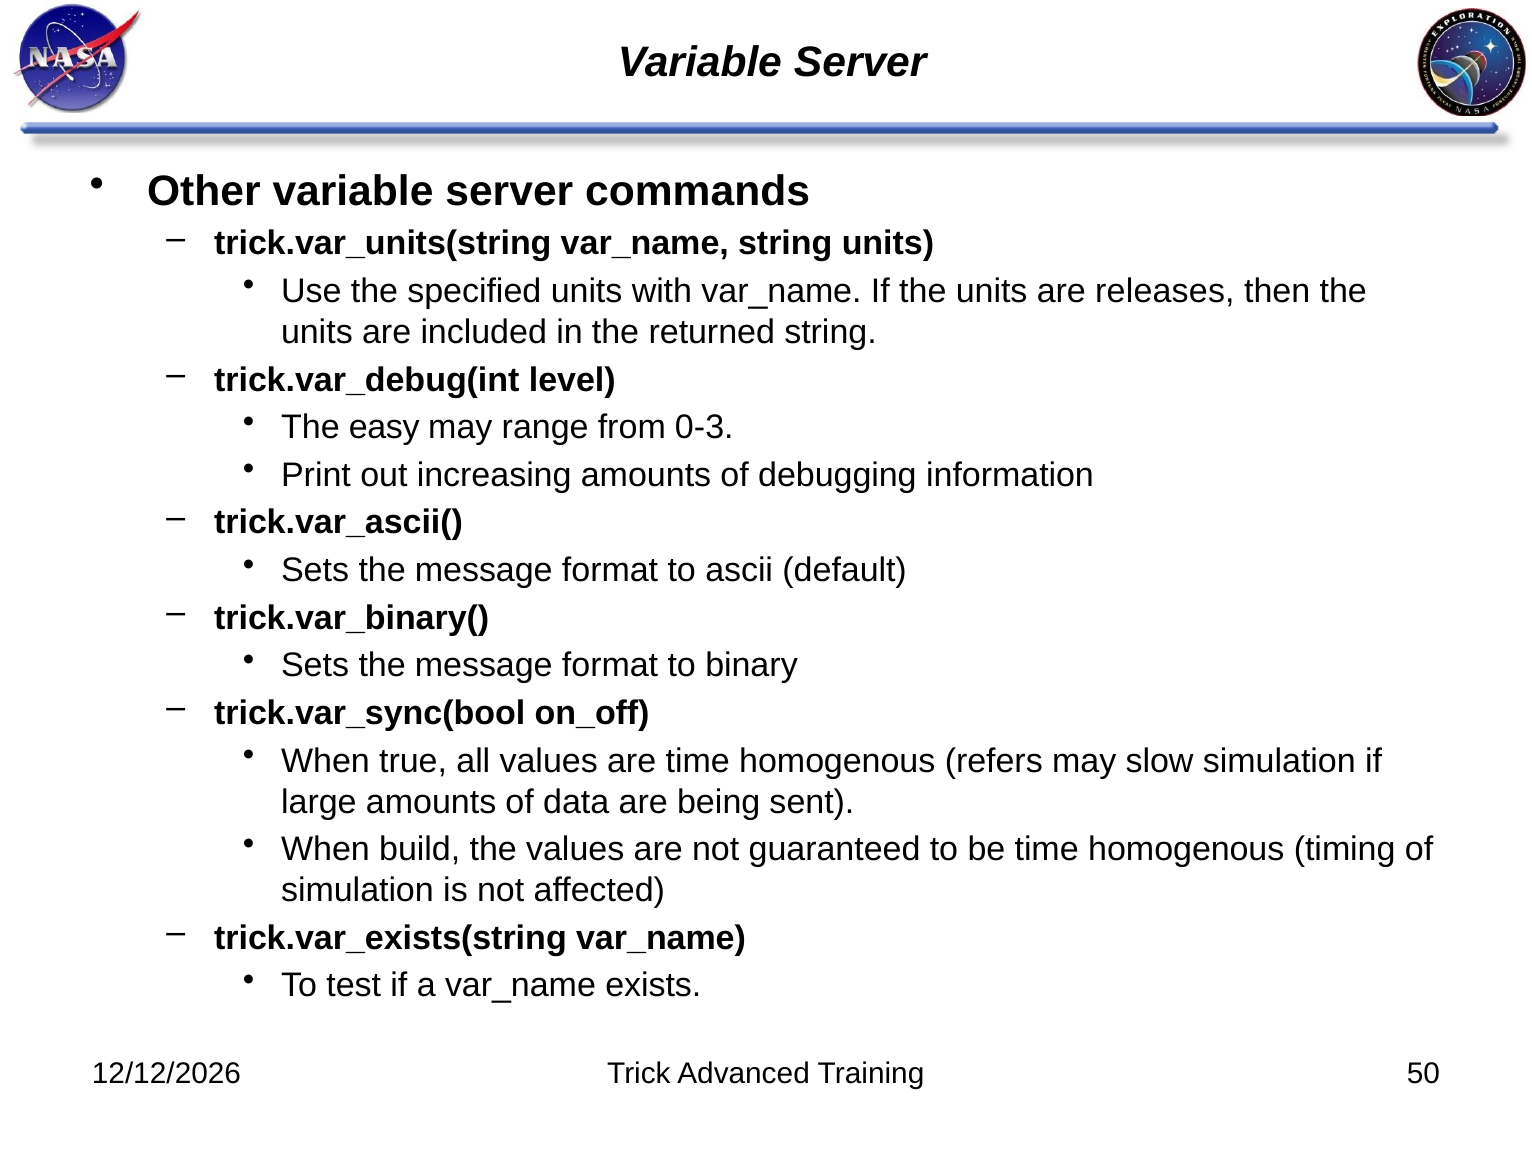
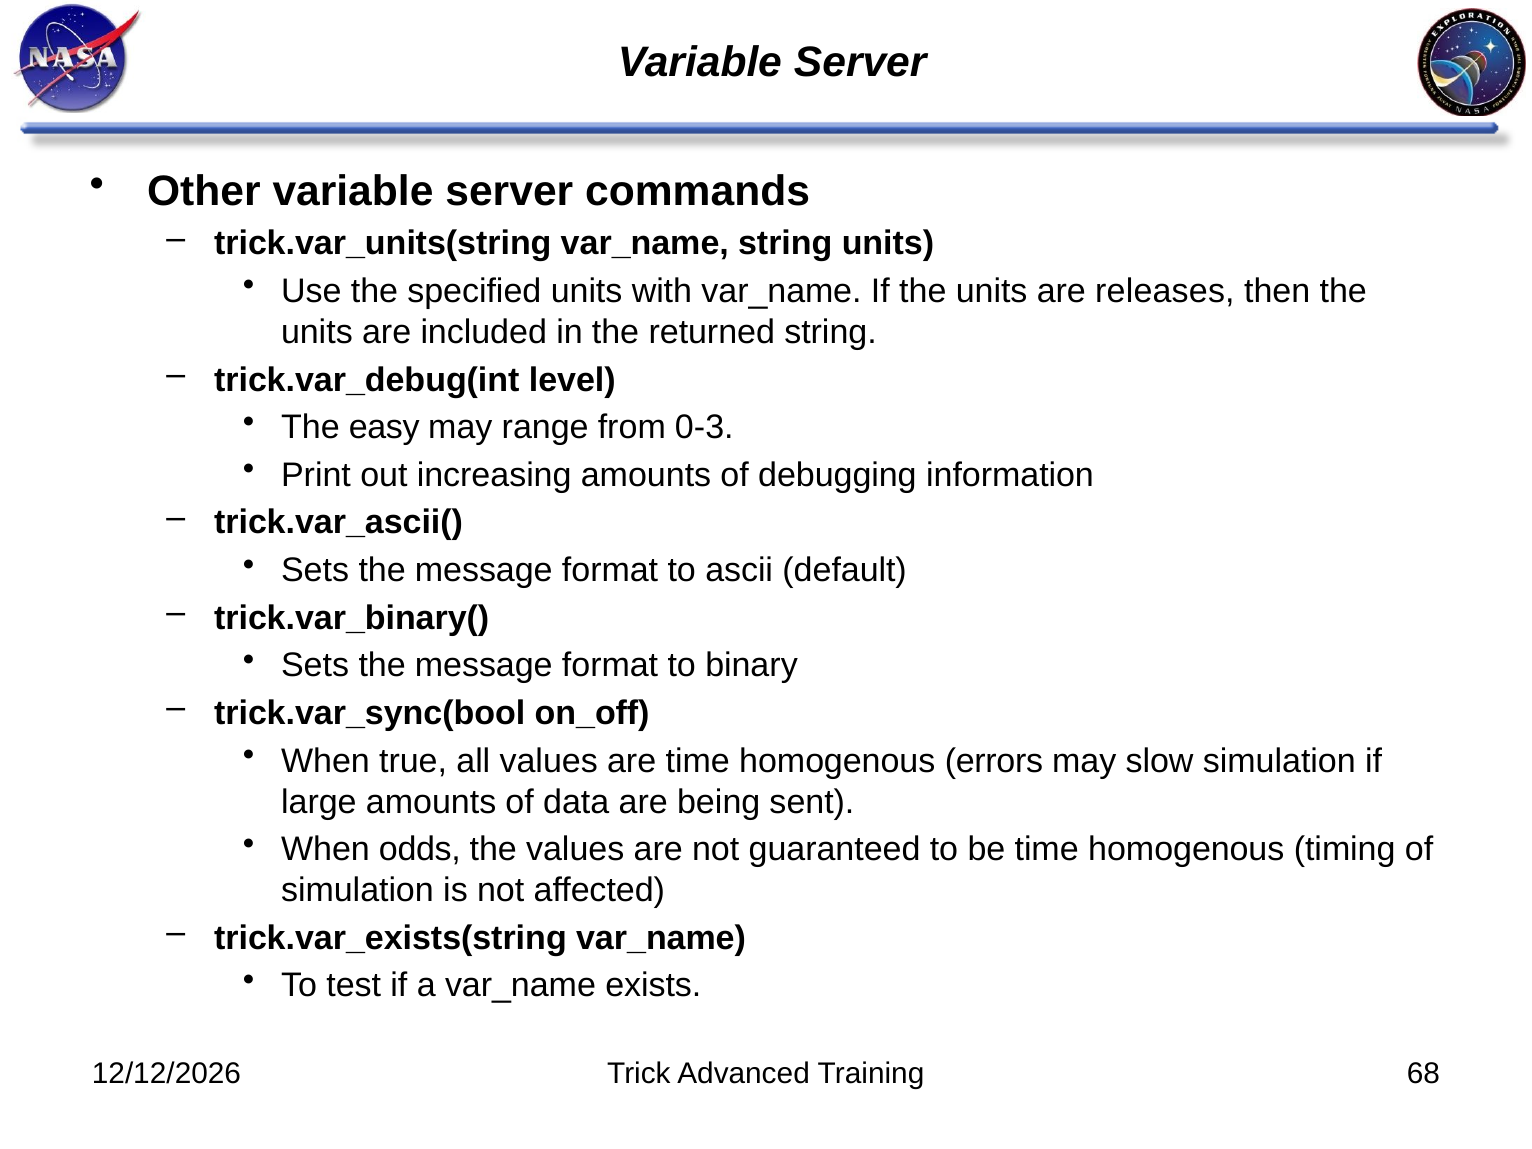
refers: refers -> errors
build: build -> odds
50: 50 -> 68
